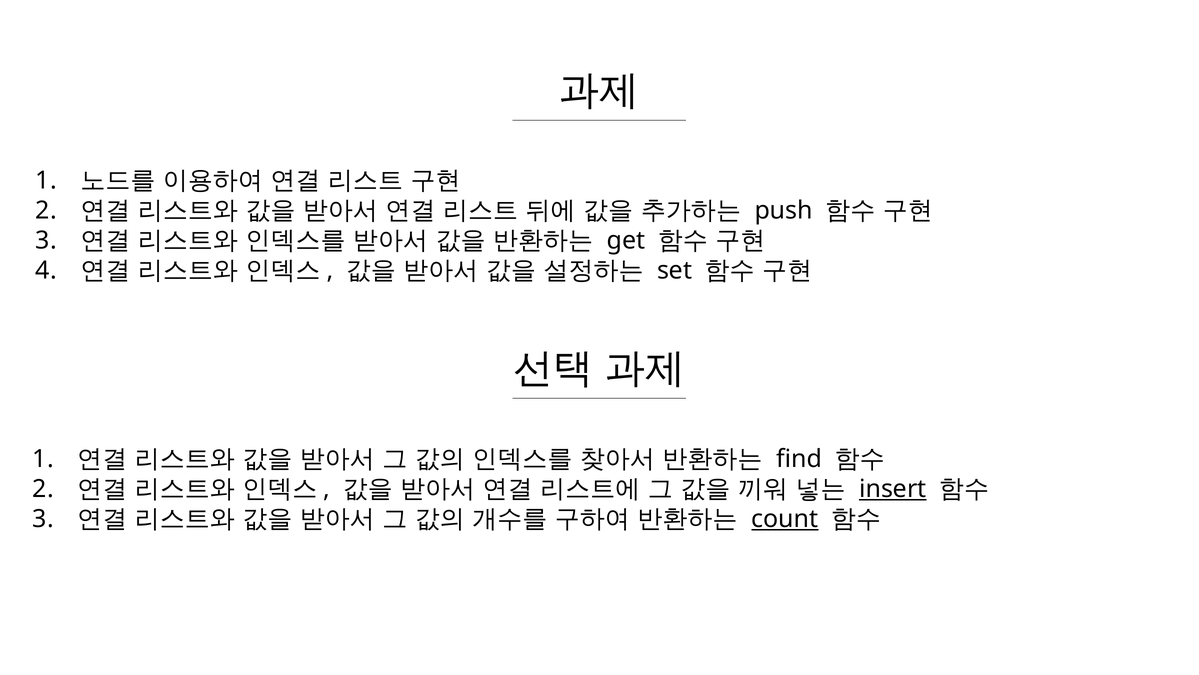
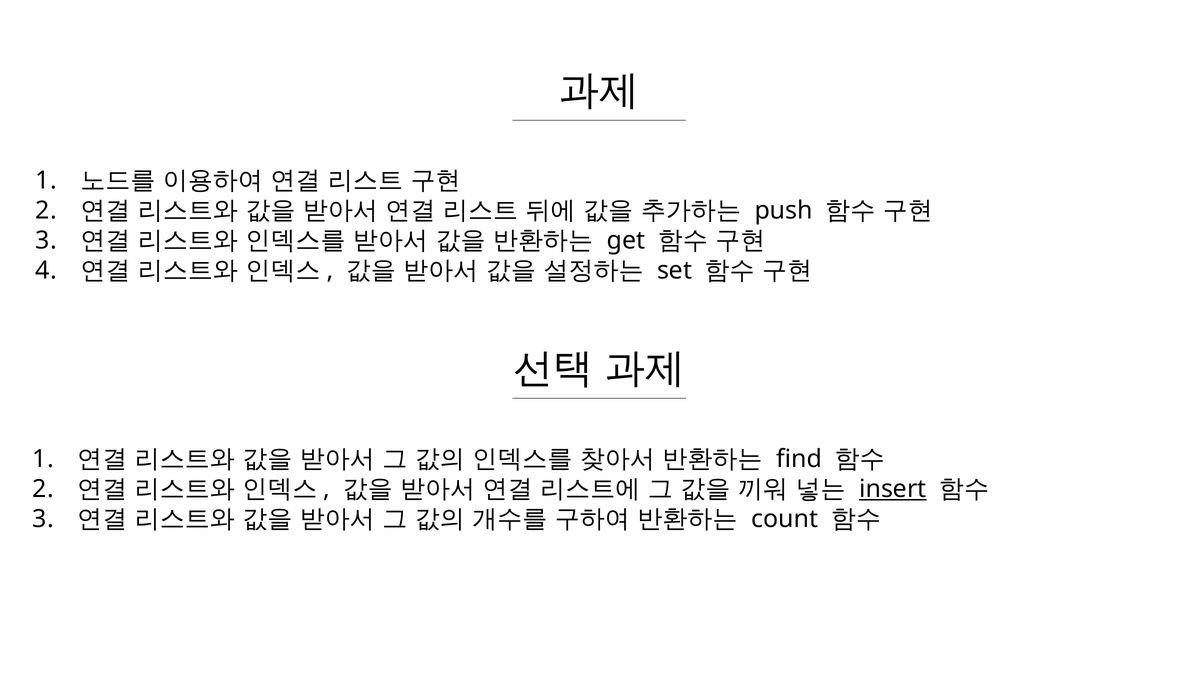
count underline: present -> none
